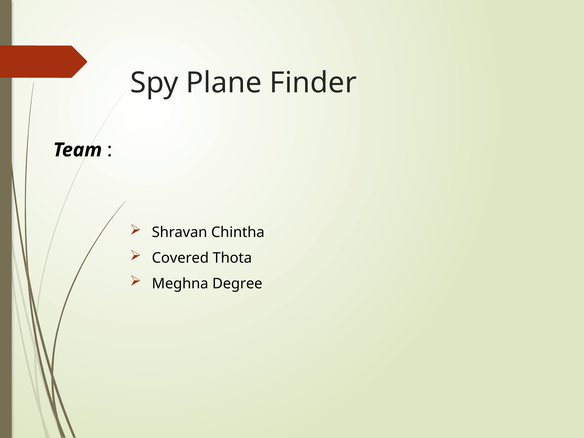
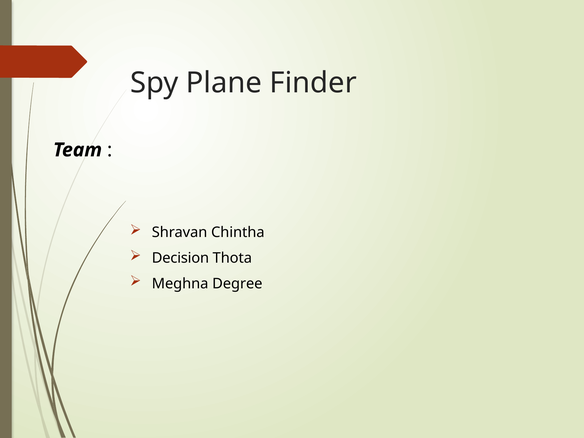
Covered: Covered -> Decision
